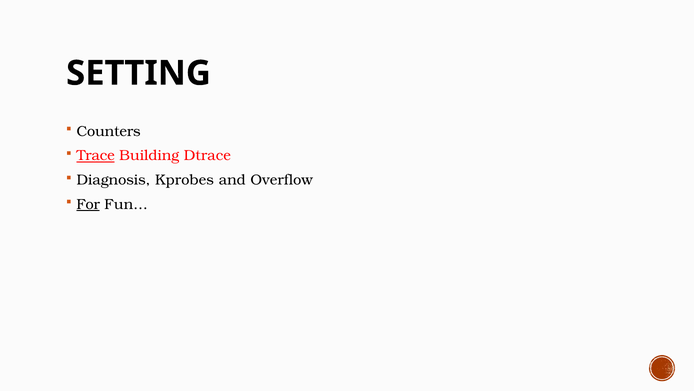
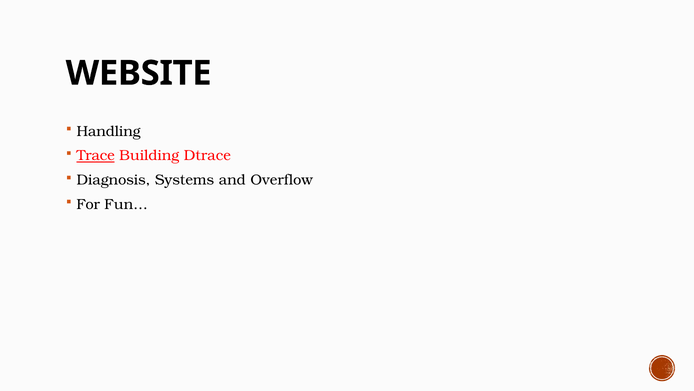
SETTING: SETTING -> WEBSITE
Counters: Counters -> Handling
Kprobes: Kprobes -> Systems
For underline: present -> none
